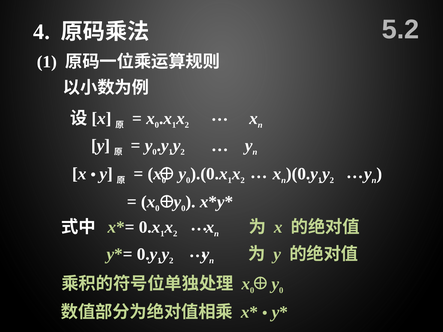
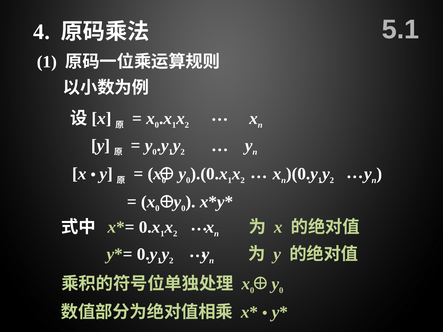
5.2: 5.2 -> 5.1
